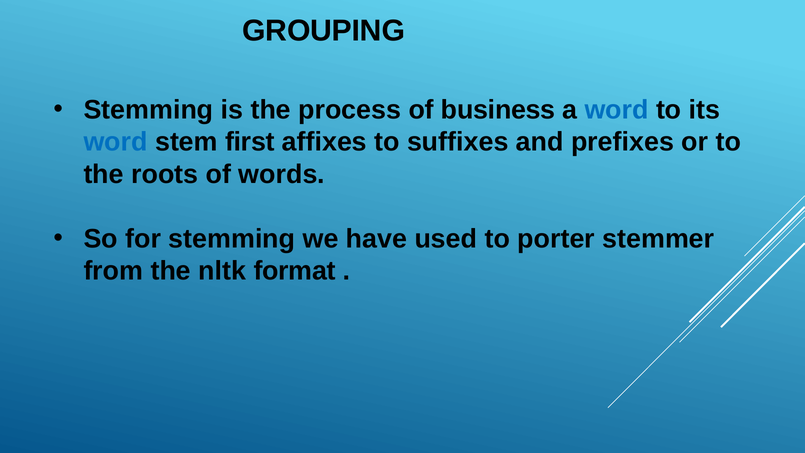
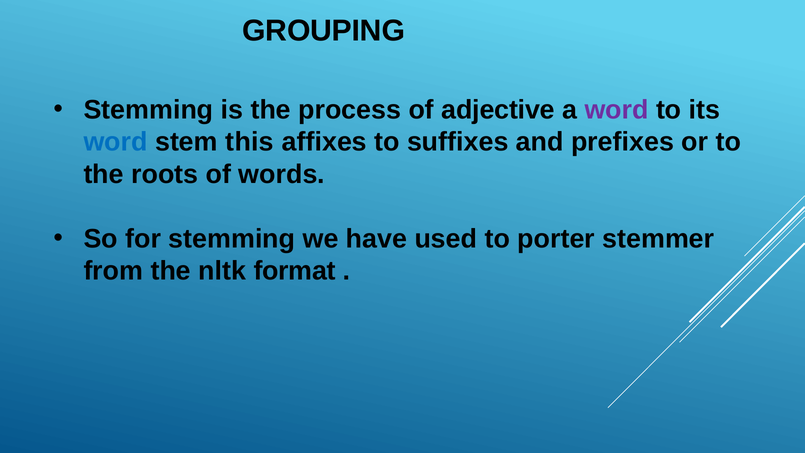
business: business -> adjective
word at (617, 110) colour: blue -> purple
first: first -> this
